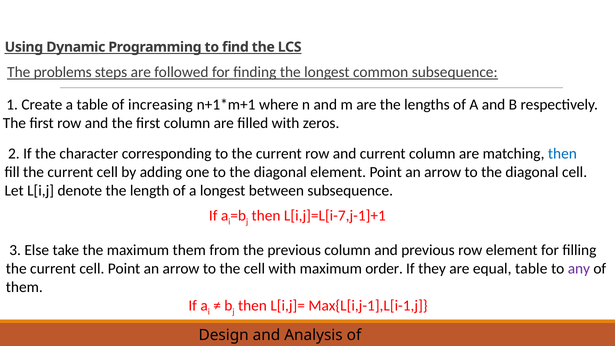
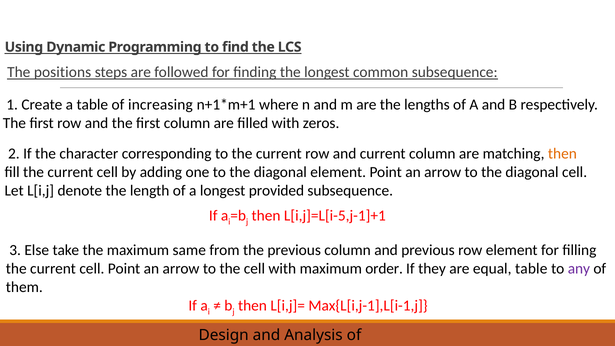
problems: problems -> positions
then at (562, 154) colour: blue -> orange
between: between -> provided
L[i,j]=L[i-7,j-1]+1: L[i,j]=L[i-7,j-1]+1 -> L[i,j]=L[i-5,j-1]+1
maximum them: them -> same
